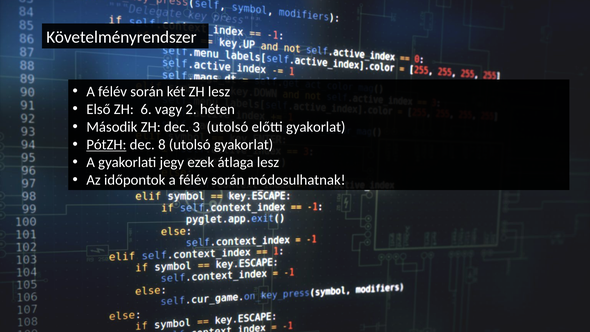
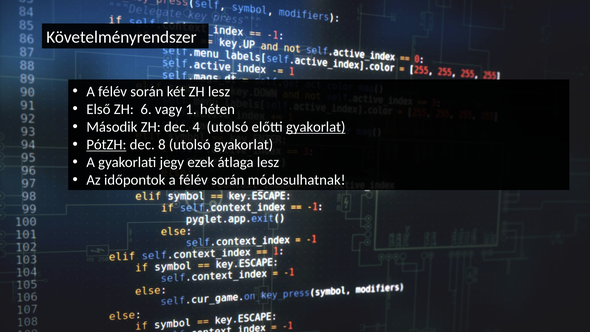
2: 2 -> 1
3: 3 -> 4
gyakorlat at (316, 127) underline: none -> present
